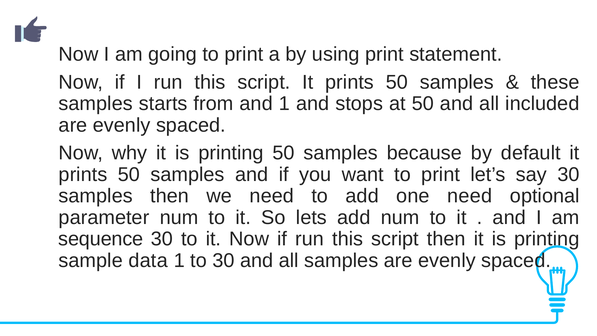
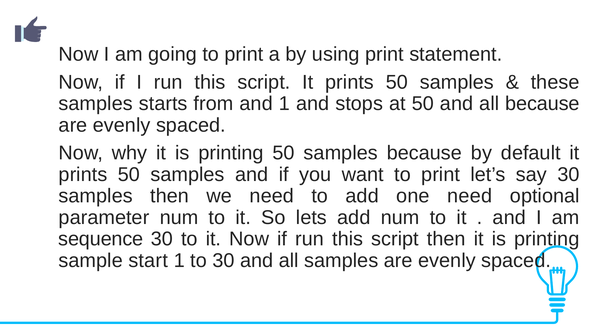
all included: included -> because
data: data -> start
